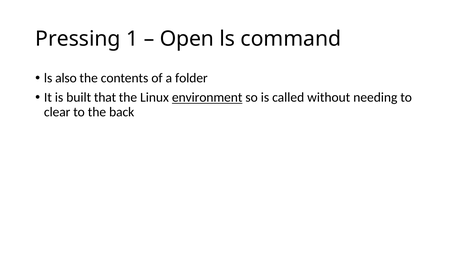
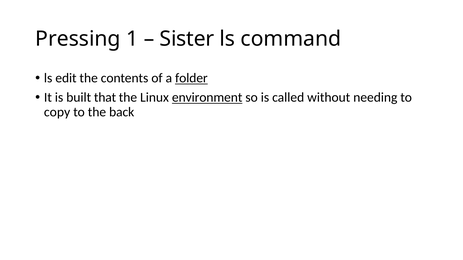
Open: Open -> Sister
also: also -> edit
folder underline: none -> present
clear: clear -> copy
